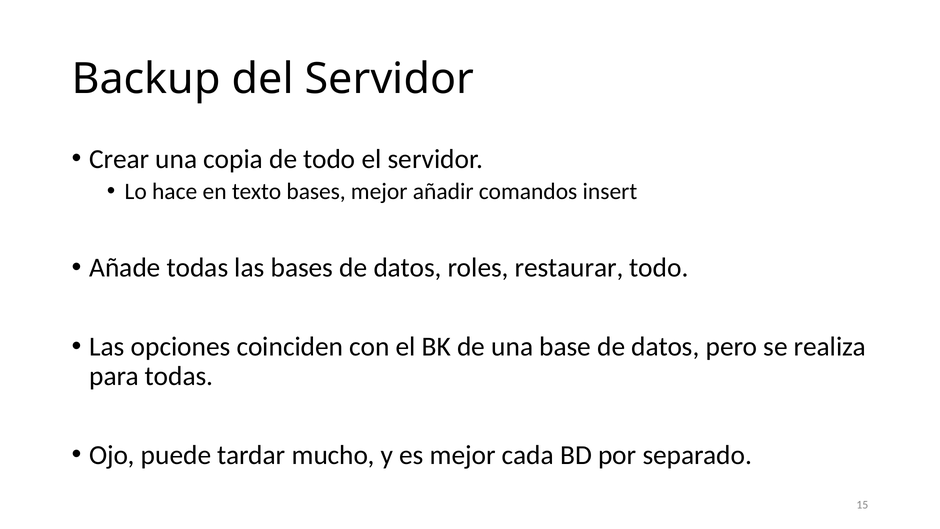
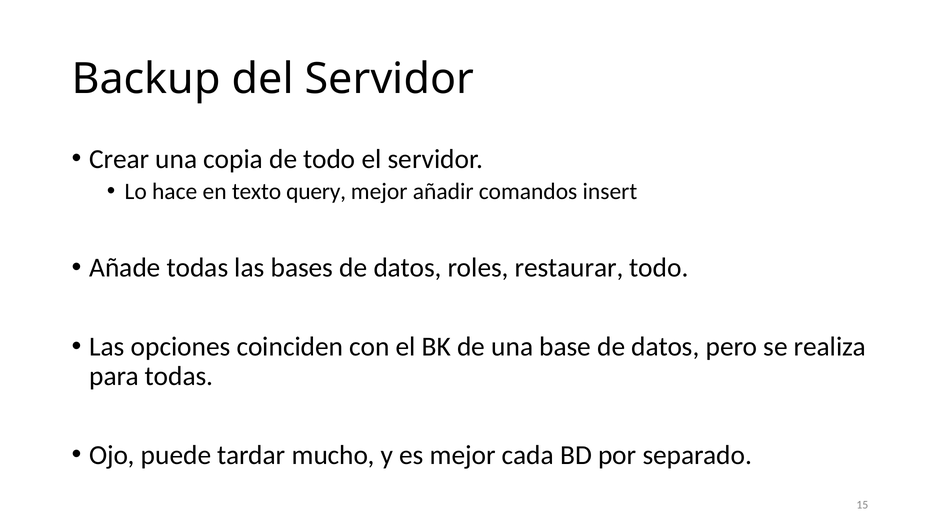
texto bases: bases -> query
